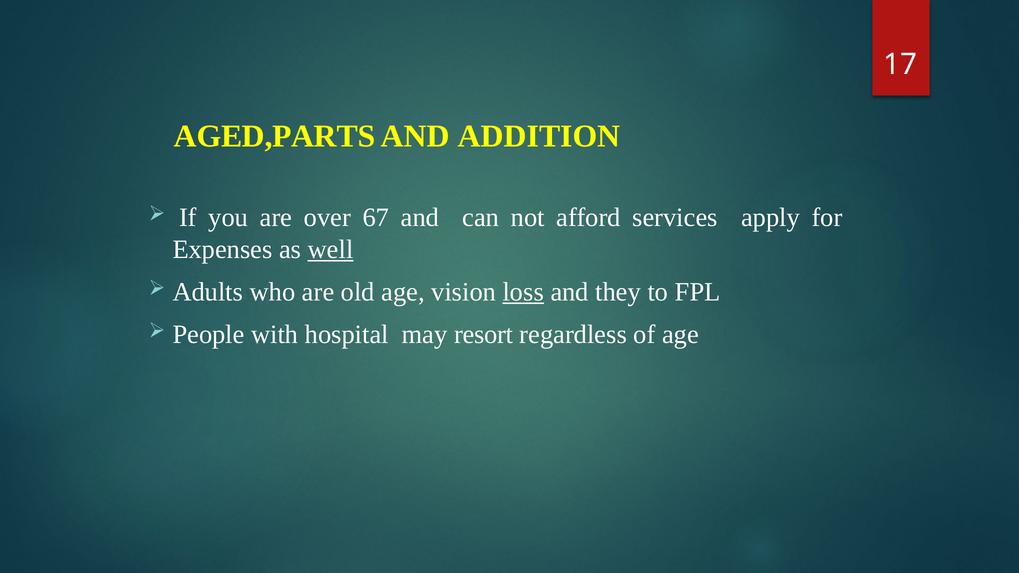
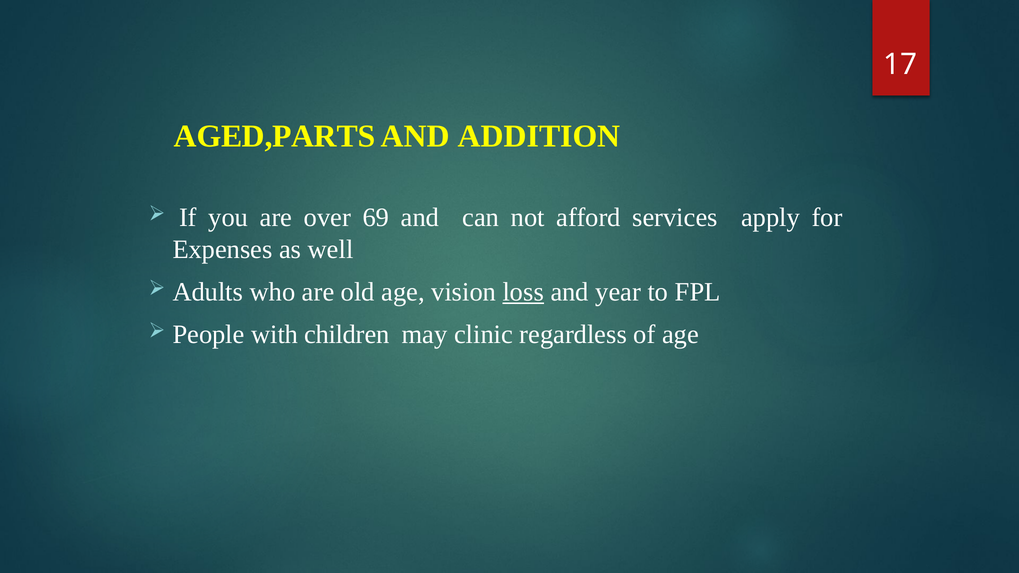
67: 67 -> 69
well underline: present -> none
they: they -> year
hospital: hospital -> children
resort: resort -> clinic
